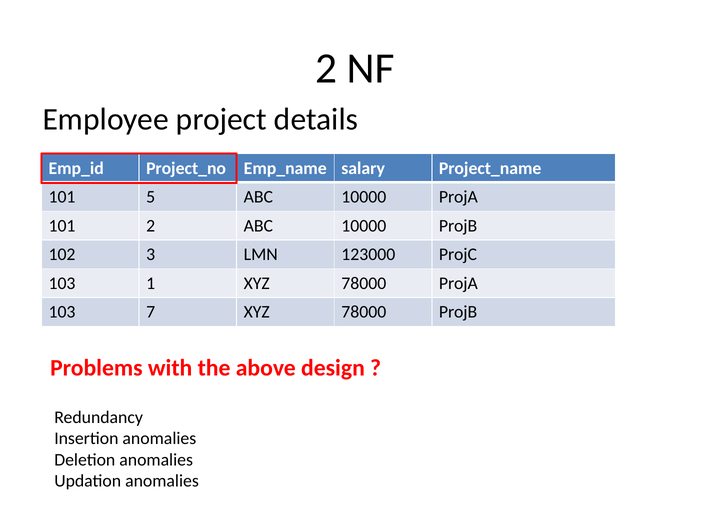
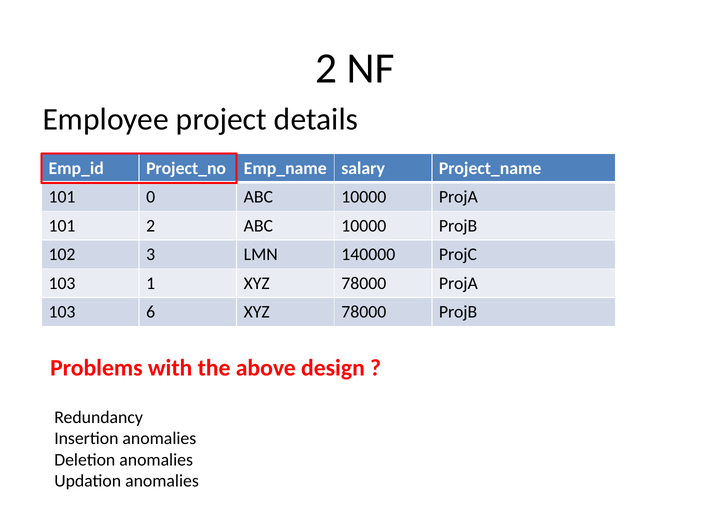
5: 5 -> 0
123000: 123000 -> 140000
7: 7 -> 6
